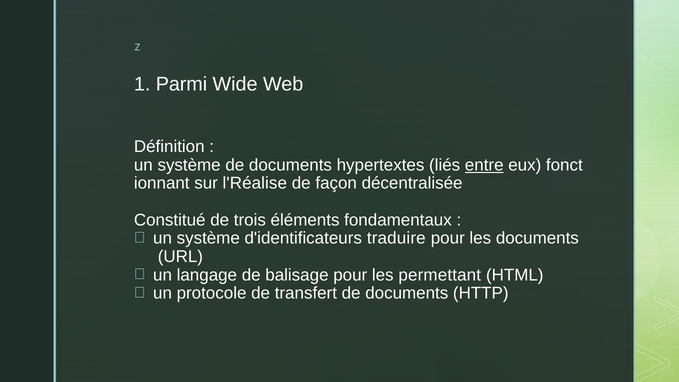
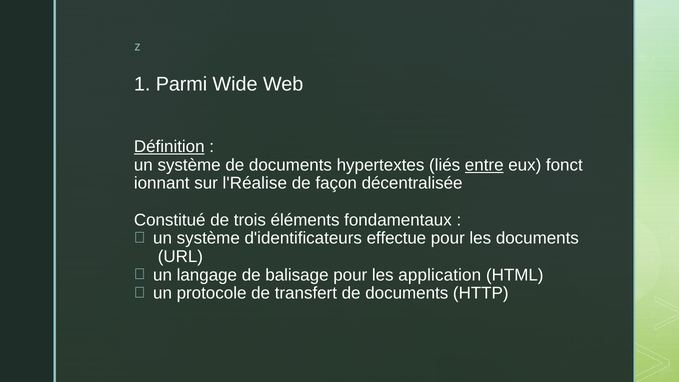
Définition underline: none -> present
traduire: traduire -> effectue
permettant: permettant -> application
